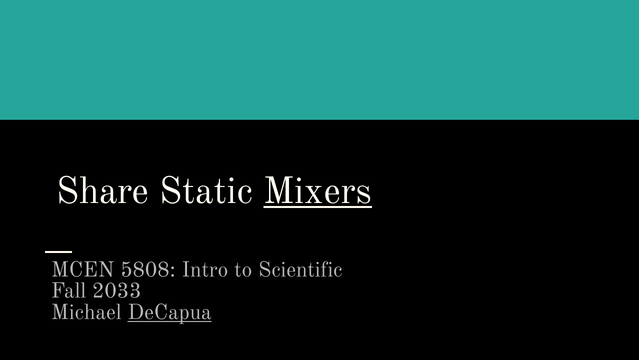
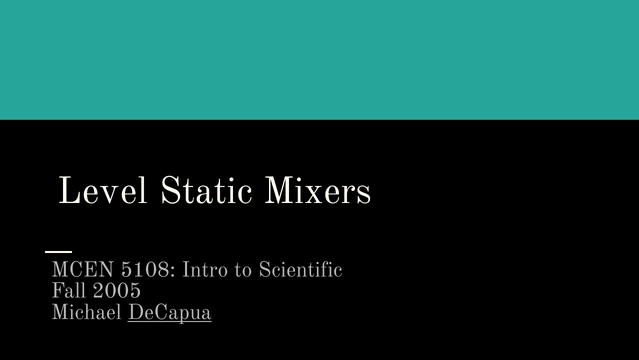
Share: Share -> Level
Mixers underline: present -> none
5808: 5808 -> 5108
2033: 2033 -> 2005
